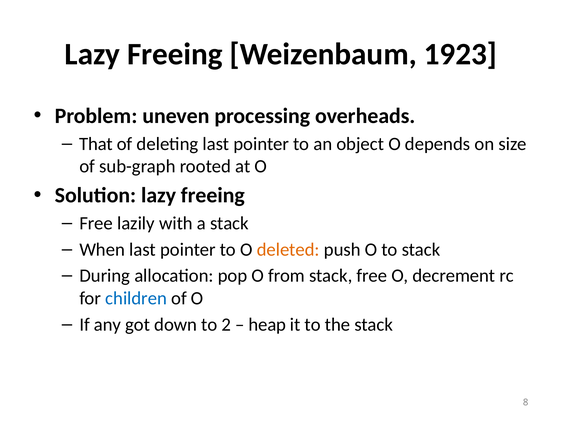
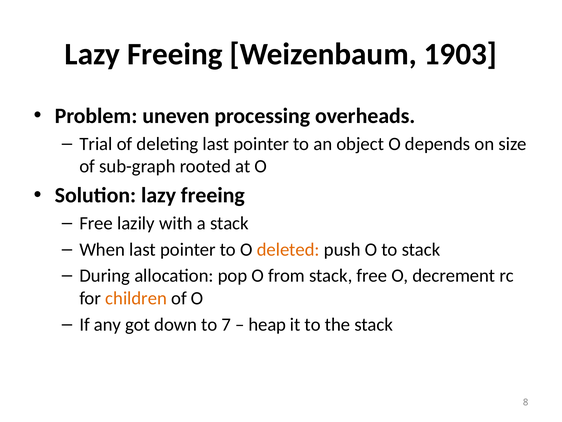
1923: 1923 -> 1903
That: That -> Trial
children colour: blue -> orange
2: 2 -> 7
